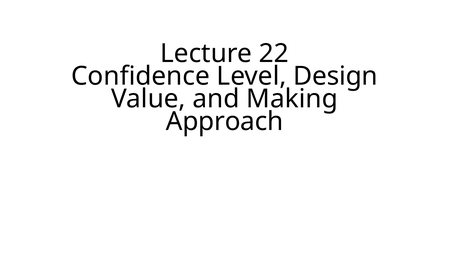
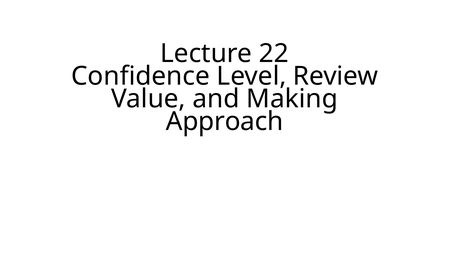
Design: Design -> Review
